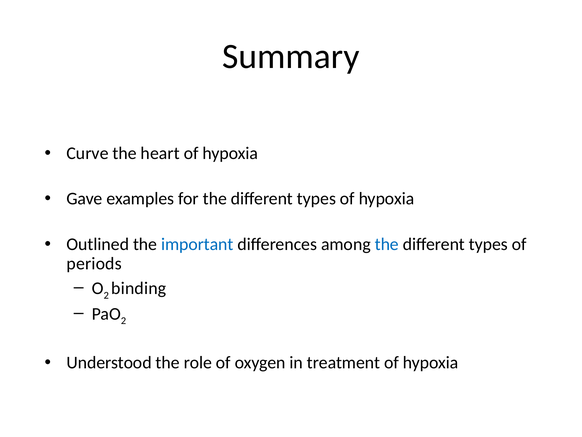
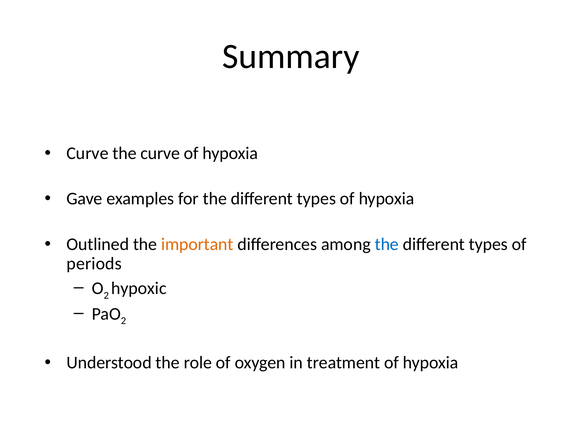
the heart: heart -> curve
important colour: blue -> orange
binding: binding -> hypoxic
